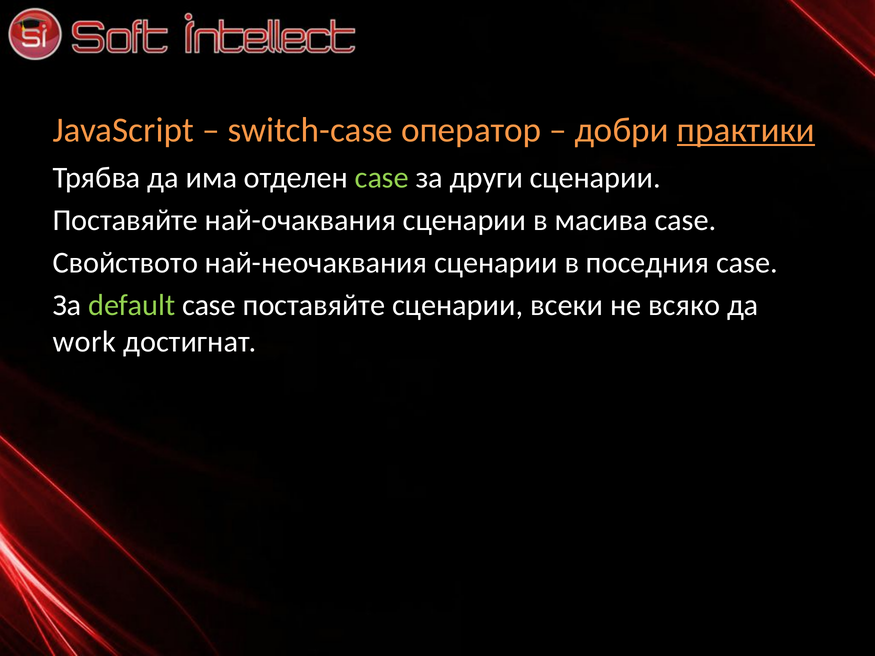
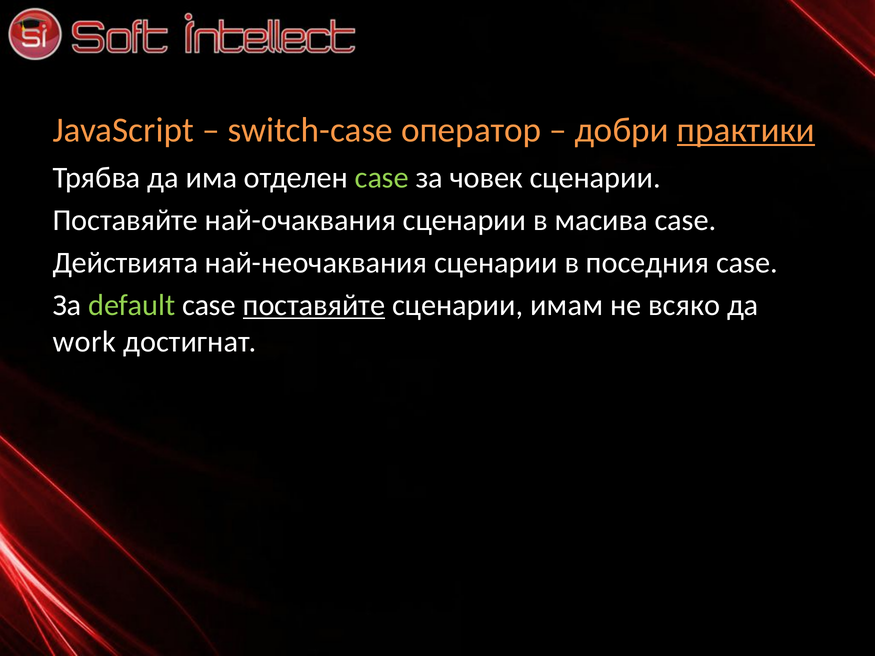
други: други -> човек
Свойството: Свойството -> Действията
поставяйте at (314, 305) underline: none -> present
всеки: всеки -> имам
